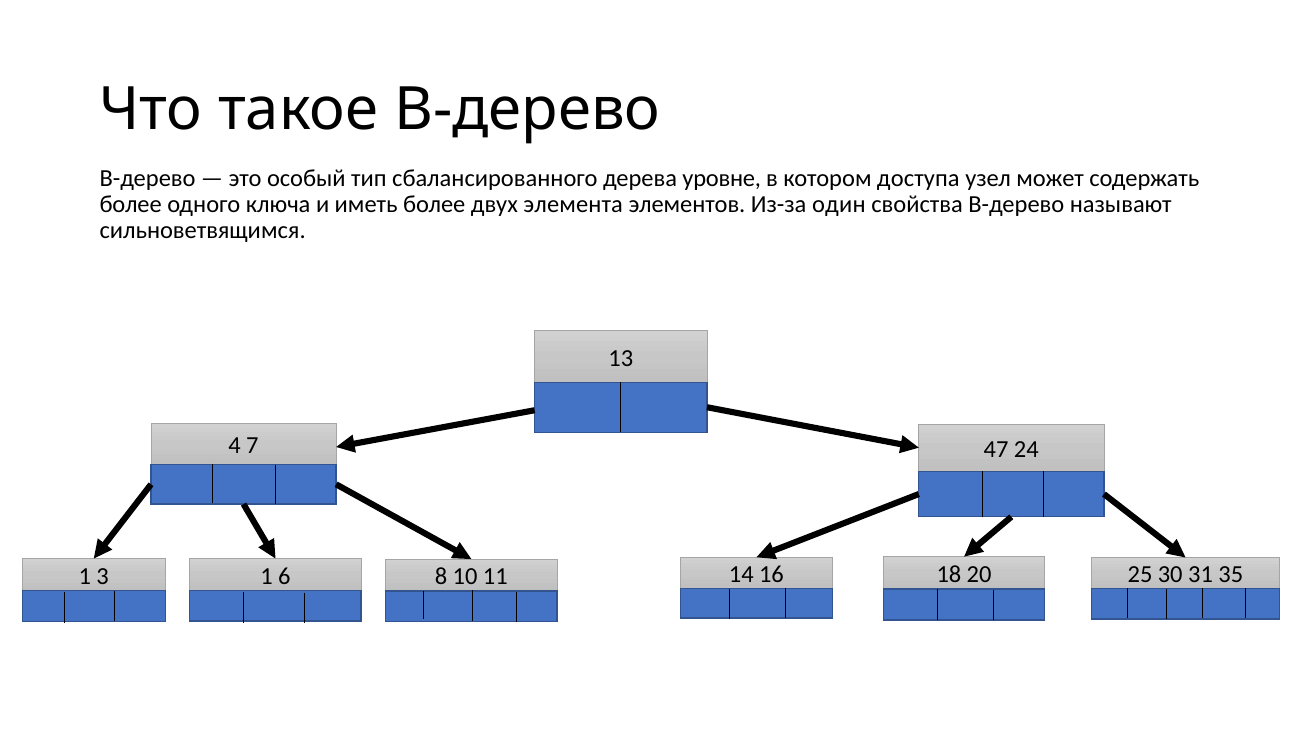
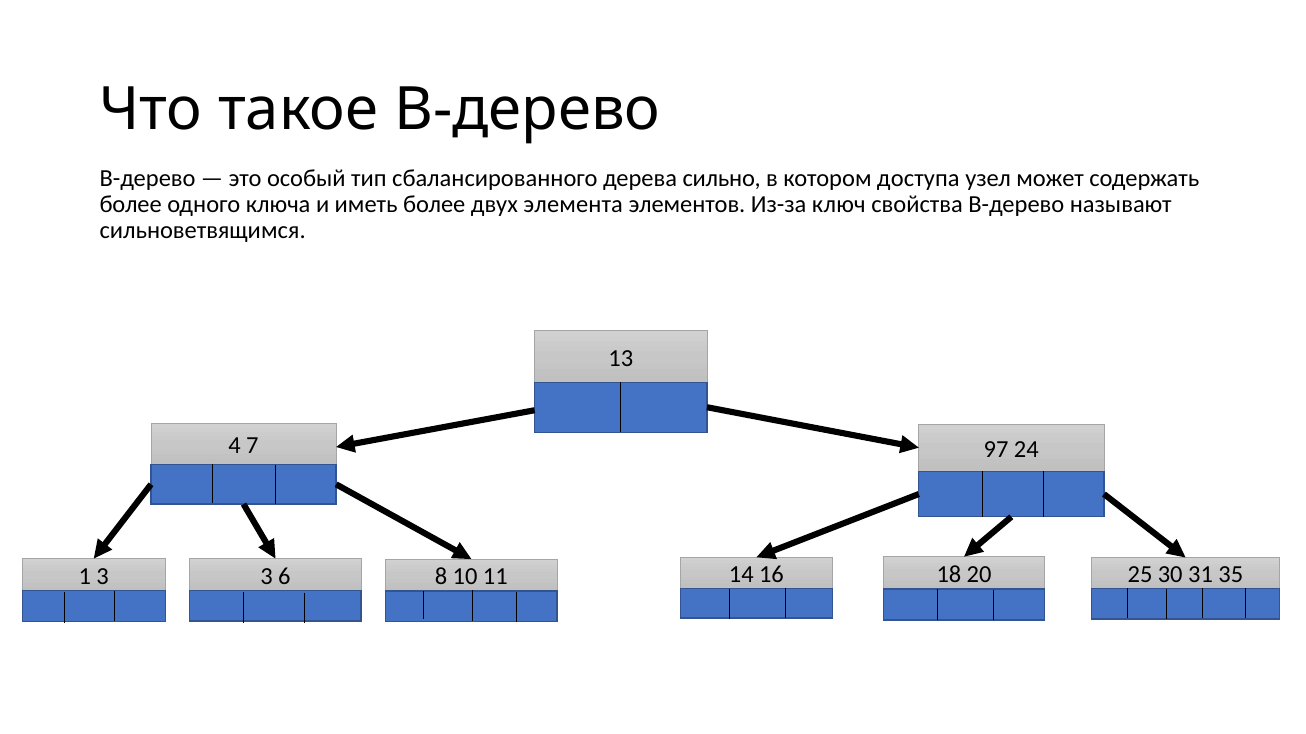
уровне: уровне -> сильно
один: один -> ключ
47: 47 -> 97
3 1: 1 -> 3
